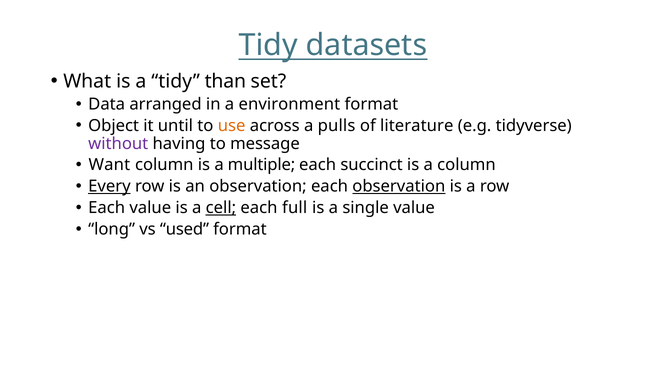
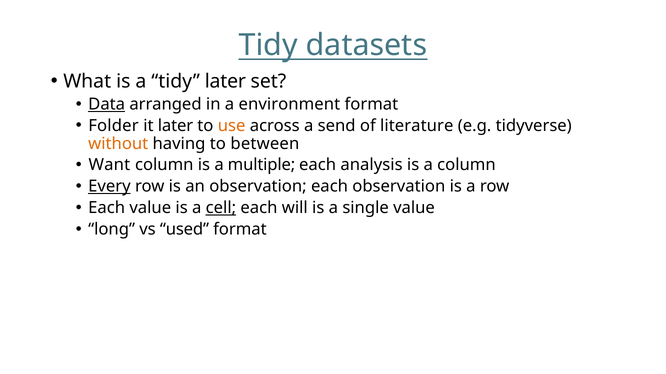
tidy than: than -> later
Data underline: none -> present
Object: Object -> Folder
it until: until -> later
pulls: pulls -> send
without colour: purple -> orange
message: message -> between
succinct: succinct -> analysis
observation at (399, 187) underline: present -> none
full: full -> will
